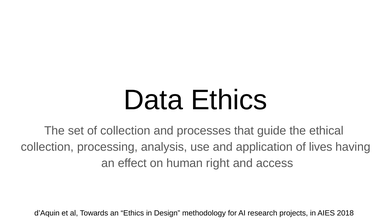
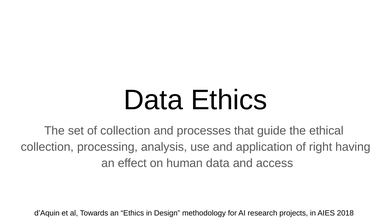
lives: lives -> right
human right: right -> data
